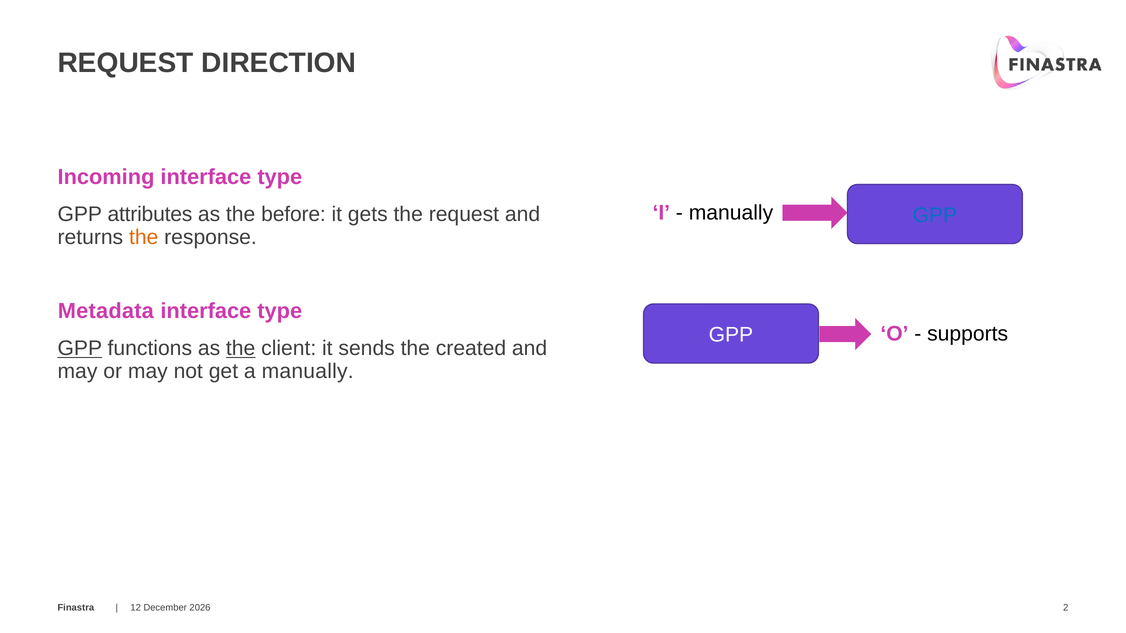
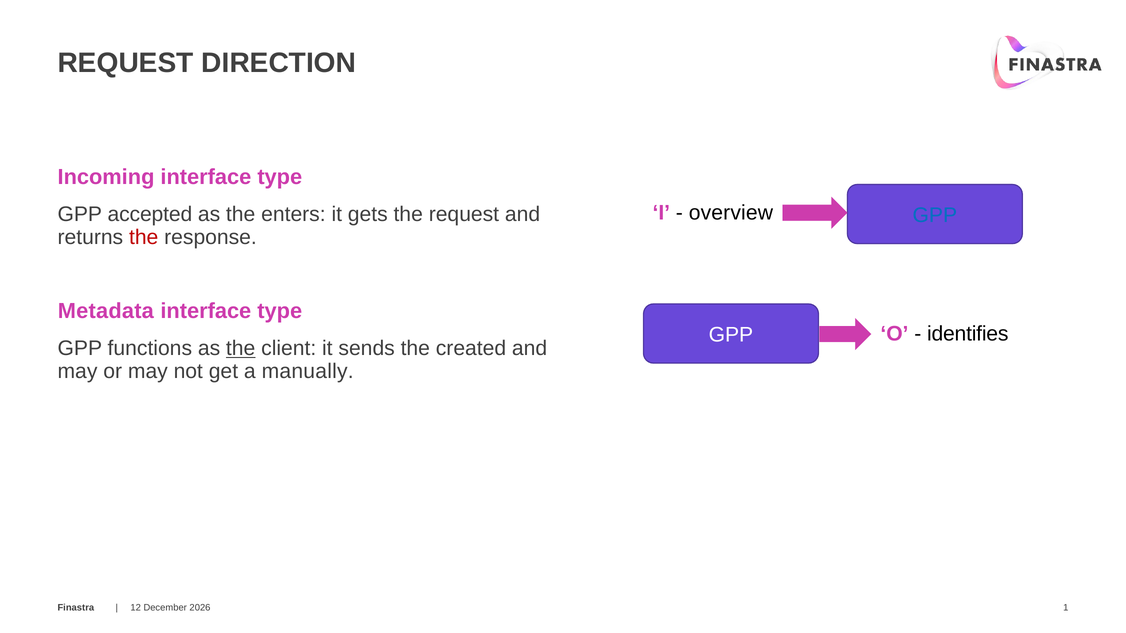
manually at (731, 213): manually -> overview
attributes: attributes -> accepted
before: before -> enters
the at (144, 237) colour: orange -> red
supports: supports -> identifies
GPP at (80, 349) underline: present -> none
2: 2 -> 1
